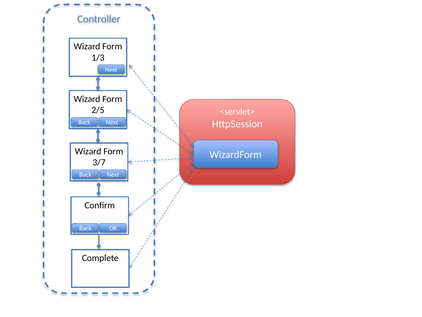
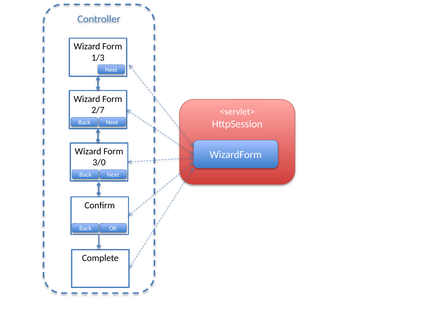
2/5: 2/5 -> 2/7
3/7: 3/7 -> 3/0
